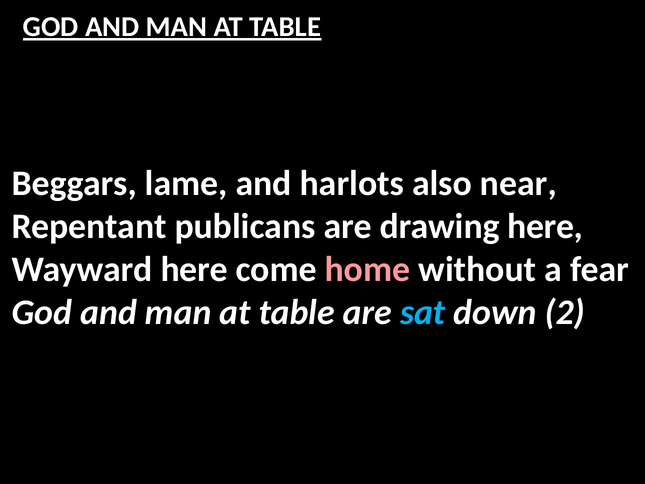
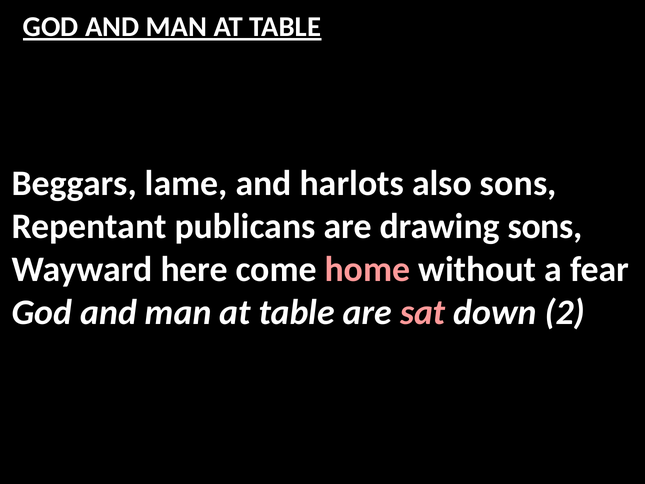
also near: near -> sons
drawing here: here -> sons
sat colour: light blue -> pink
